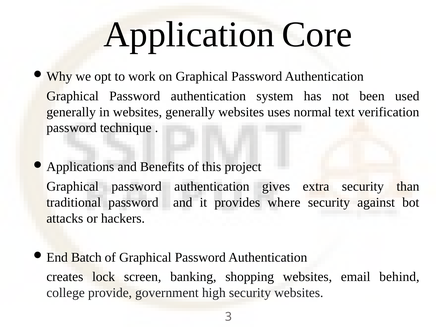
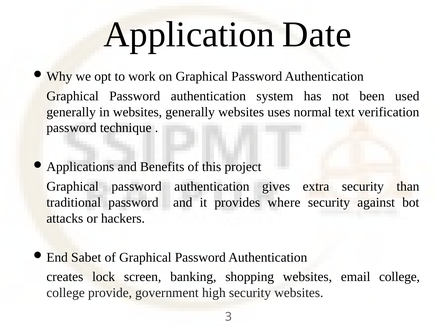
Core: Core -> Date
Batch: Batch -> Sabet
email behind: behind -> college
